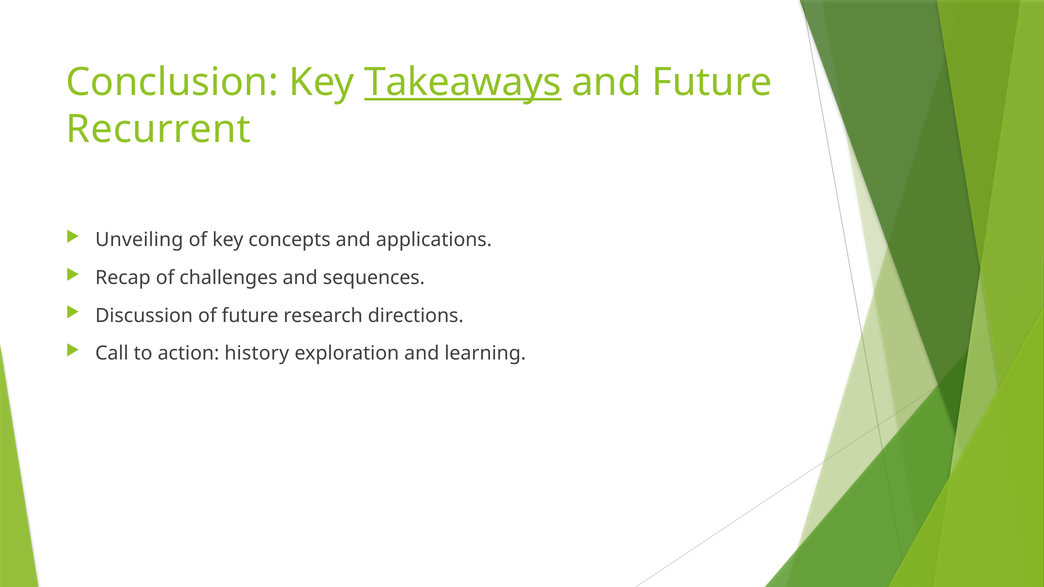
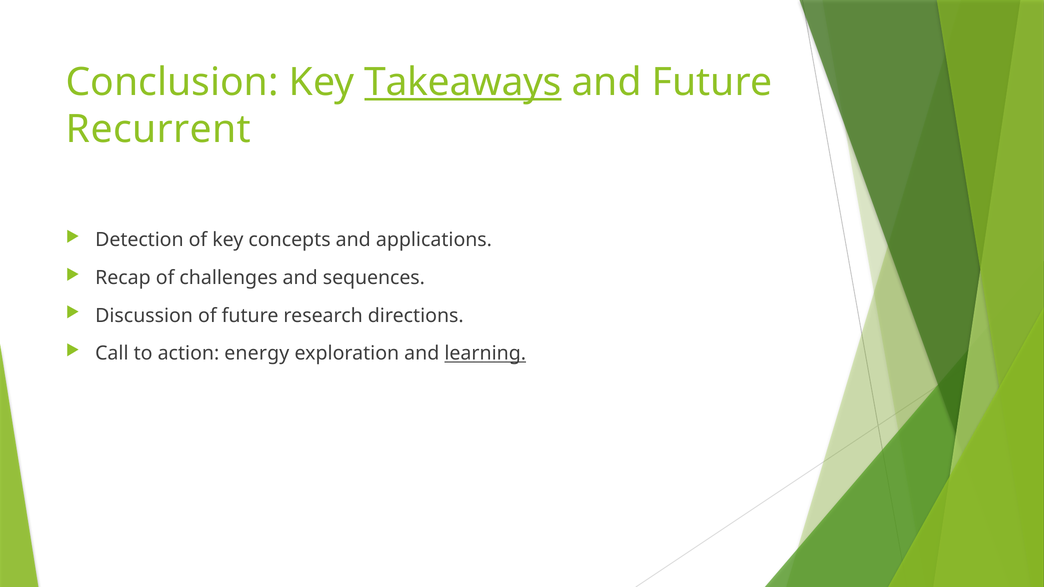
Unveiling: Unveiling -> Detection
history: history -> energy
learning underline: none -> present
